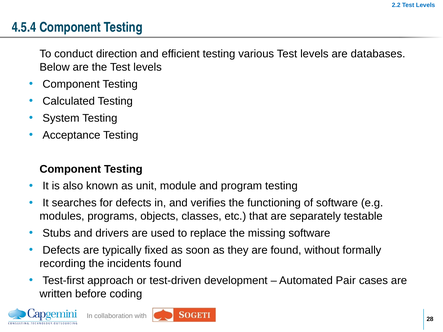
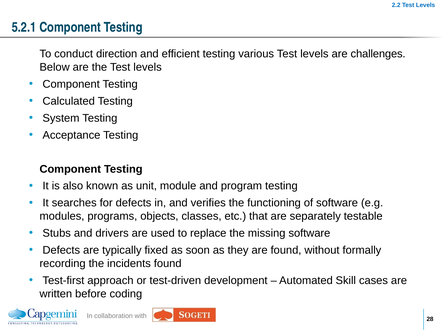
4.5.4: 4.5.4 -> 5.2.1
databases: databases -> challenges
Pair: Pair -> Skill
